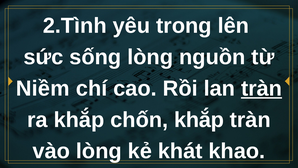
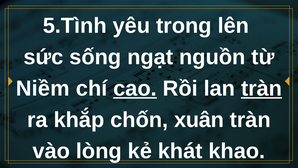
2.Tình: 2.Tình -> 5.Tình
sống lòng: lòng -> ngạt
cao underline: none -> present
chốn khắp: khắp -> xuân
